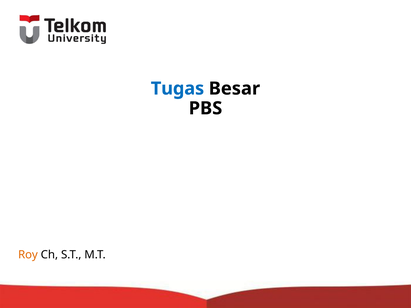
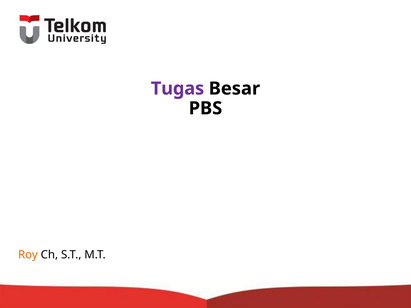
Tugas colour: blue -> purple
